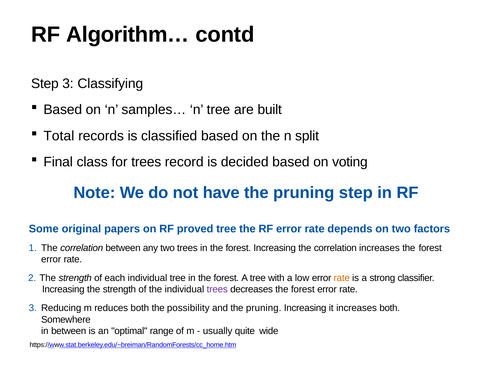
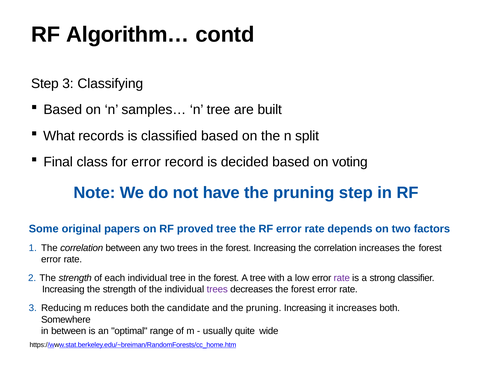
Total: Total -> What
for trees: trees -> error
rate at (342, 278) colour: orange -> purple
possibility: possibility -> candidate
